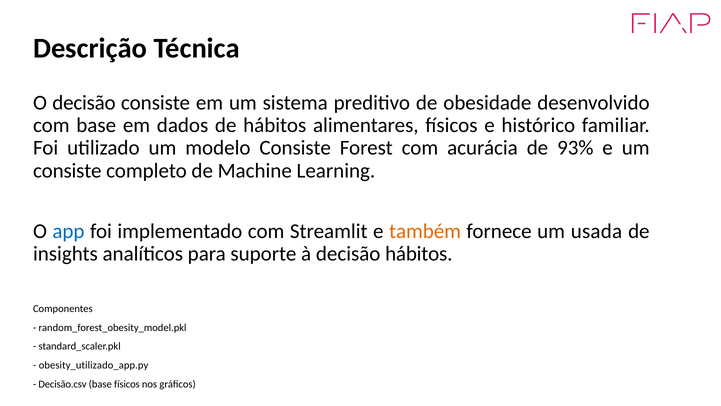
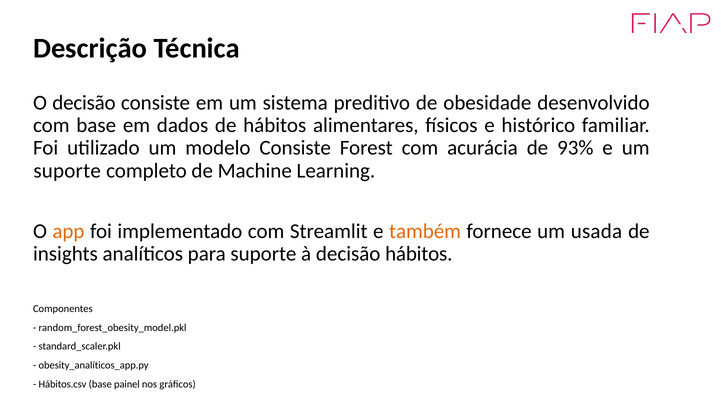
consiste at (67, 171): consiste -> suporte
app colour: blue -> orange
obesity_utilizado_app.py: obesity_utilizado_app.py -> obesity_analíticos_app.py
Decisão.csv: Decisão.csv -> Hábitos.csv
base físicos: físicos -> painel
